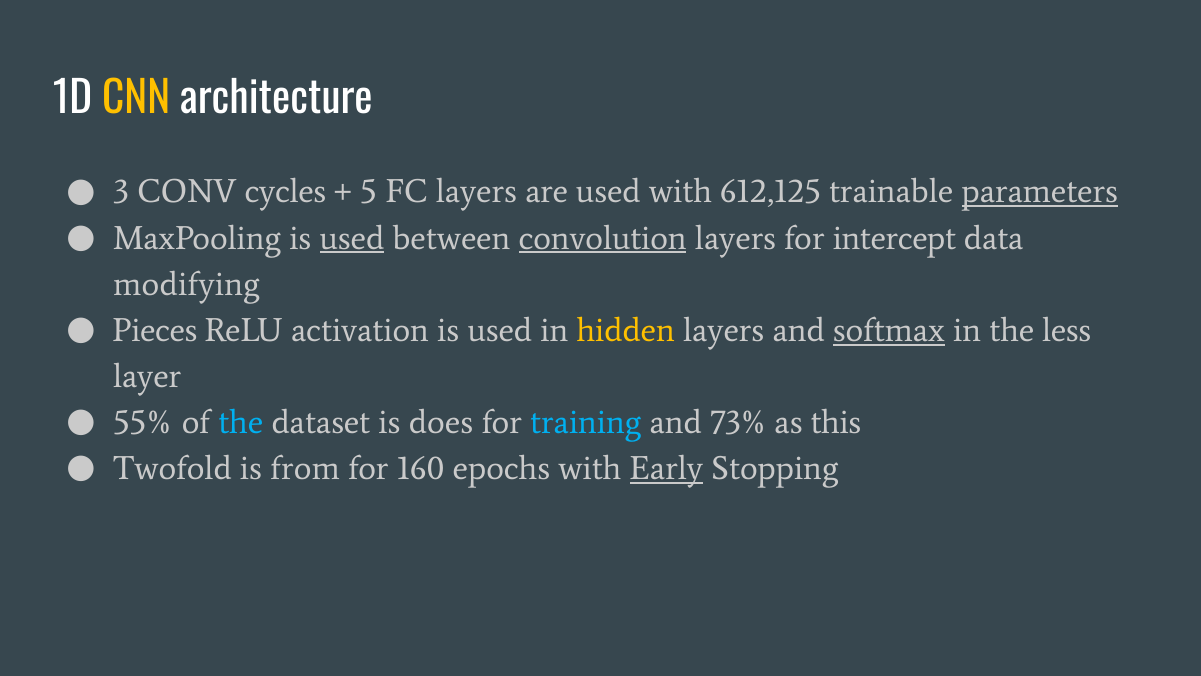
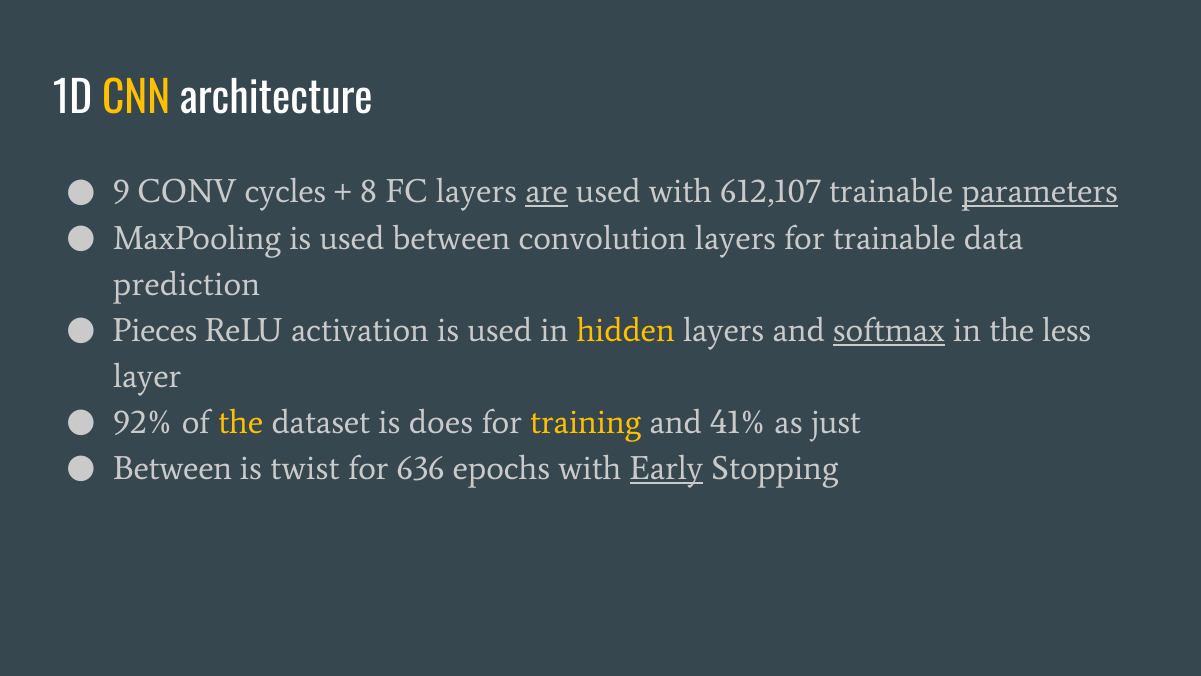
3: 3 -> 9
5: 5 -> 8
are underline: none -> present
612,125: 612,125 -> 612,107
used at (352, 238) underline: present -> none
convolution underline: present -> none
for intercept: intercept -> trainable
modifying: modifying -> prediction
55%: 55% -> 92%
the at (241, 422) colour: light blue -> yellow
training colour: light blue -> yellow
73%: 73% -> 41%
this: this -> just
Twofold at (172, 468): Twofold -> Between
from: from -> twist
160: 160 -> 636
